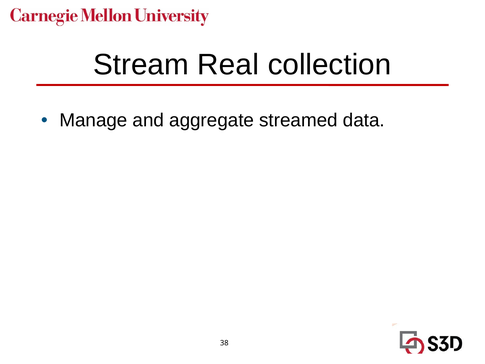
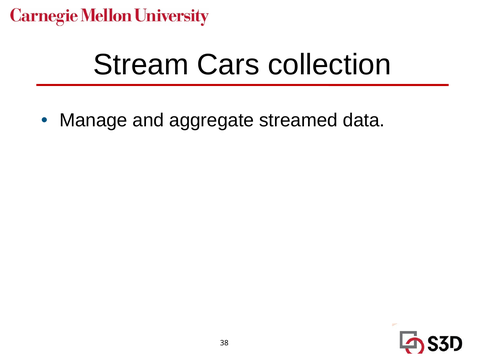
Real: Real -> Cars
